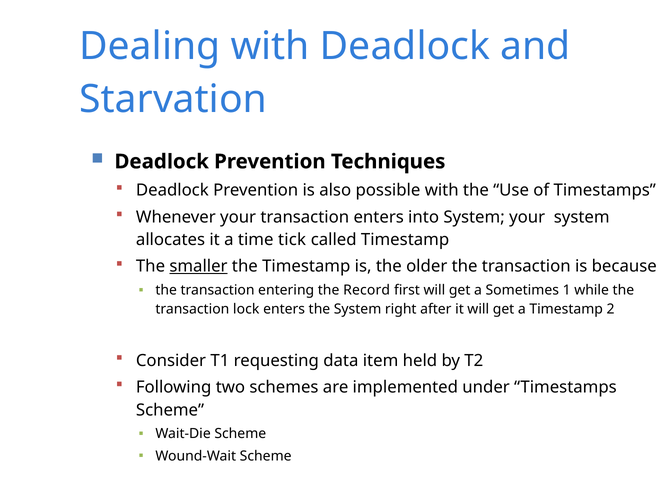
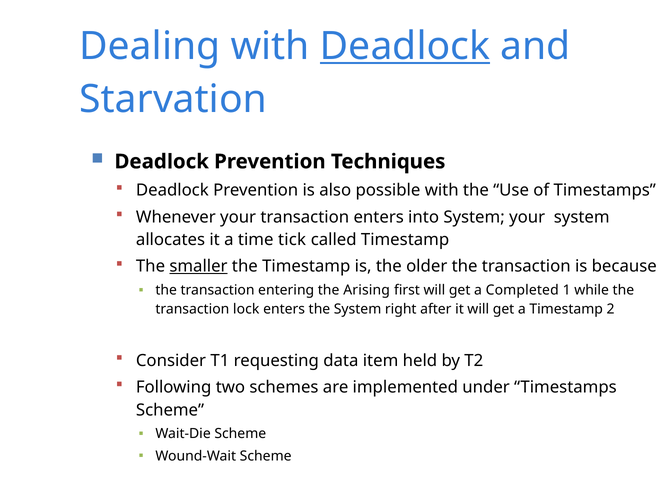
Deadlock at (405, 46) underline: none -> present
Record: Record -> Arising
Sometimes: Sometimes -> Completed
